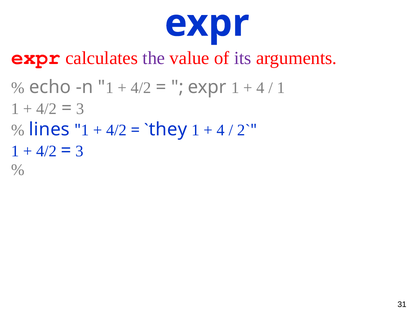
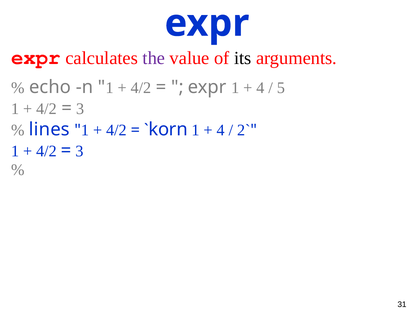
its colour: purple -> black
1 at (281, 88): 1 -> 5
they: they -> korn
